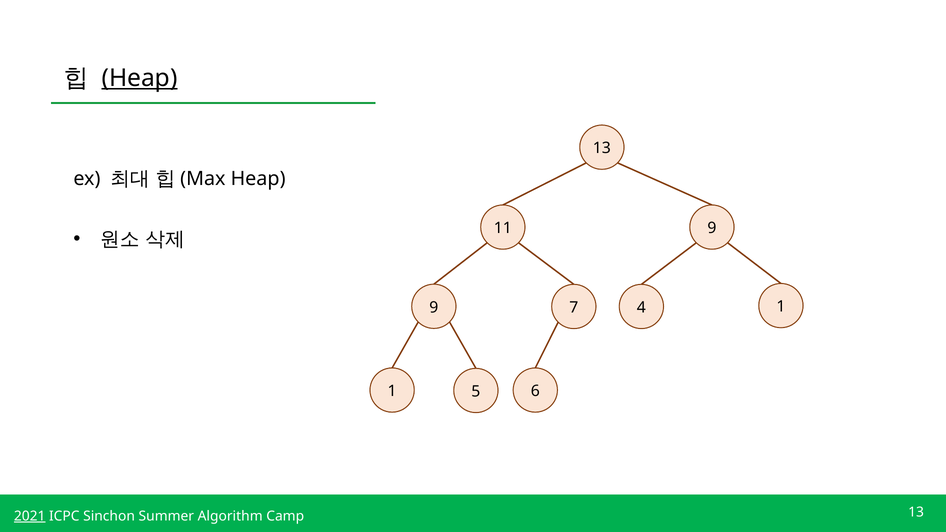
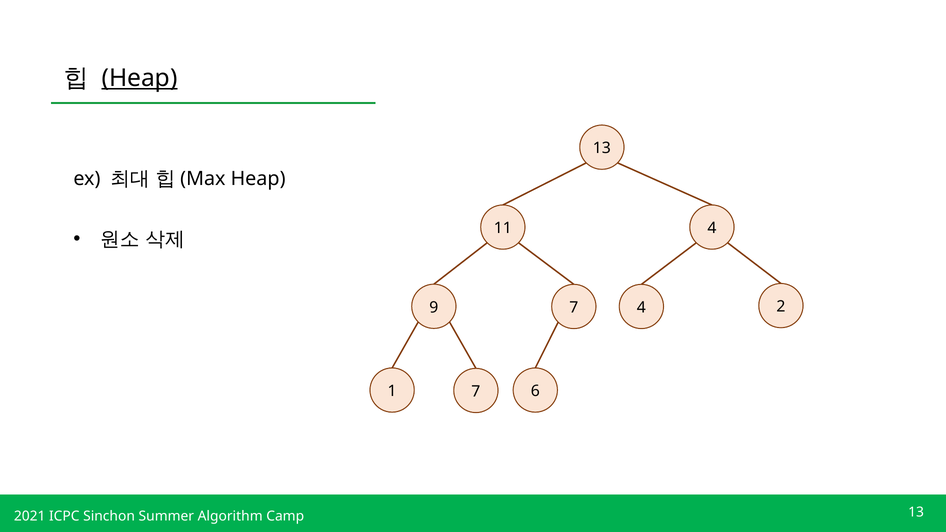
11 9: 9 -> 4
4 1: 1 -> 2
1 5: 5 -> 7
2021 underline: present -> none
